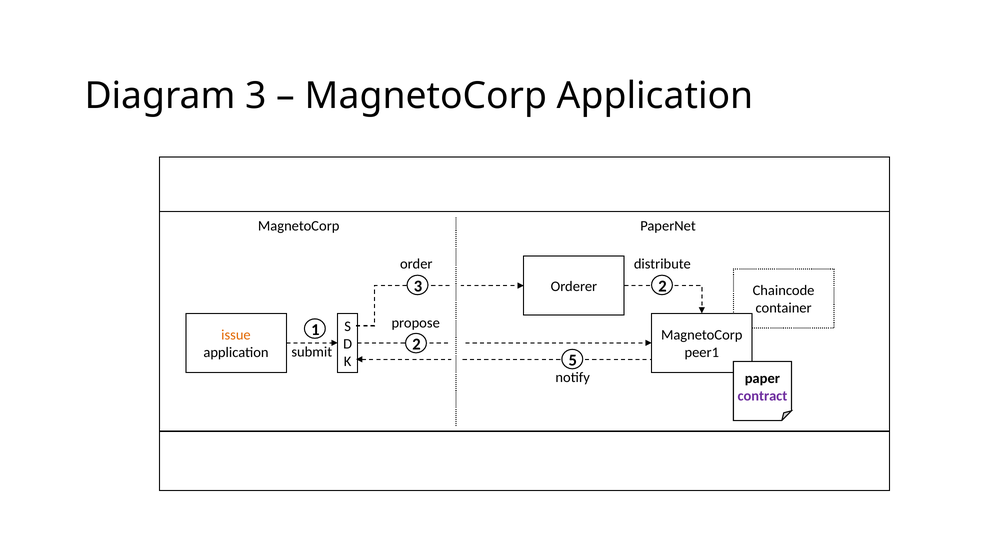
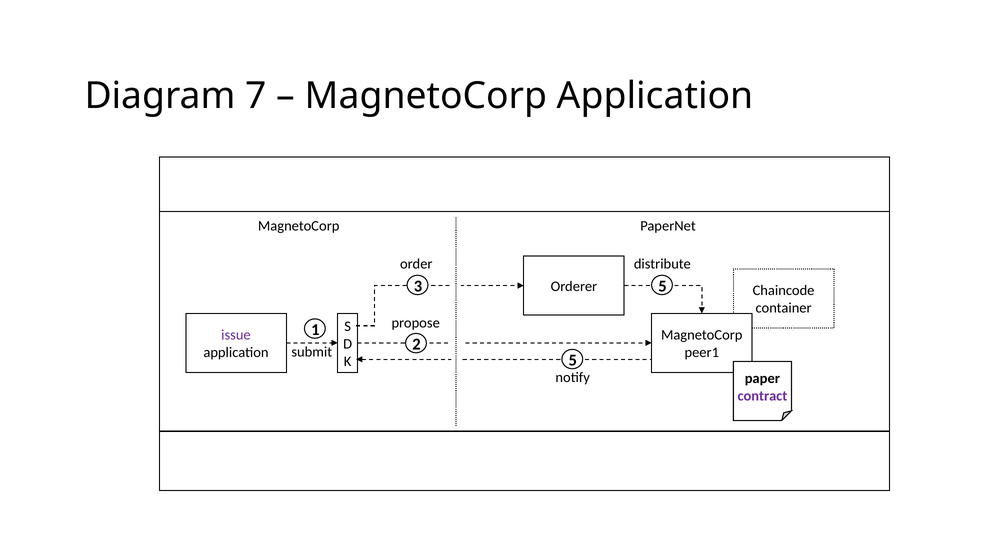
Diagram 3: 3 -> 7
3 2: 2 -> 5
issue colour: orange -> purple
